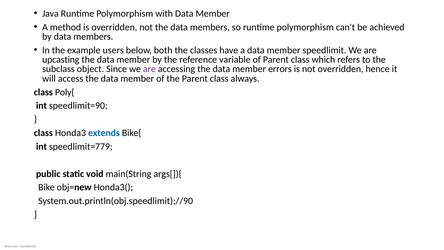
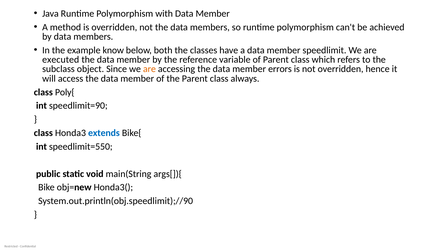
users: users -> know
upcasting: upcasting -> executed
are at (149, 69) colour: purple -> orange
speedlimit=779: speedlimit=779 -> speedlimit=550
